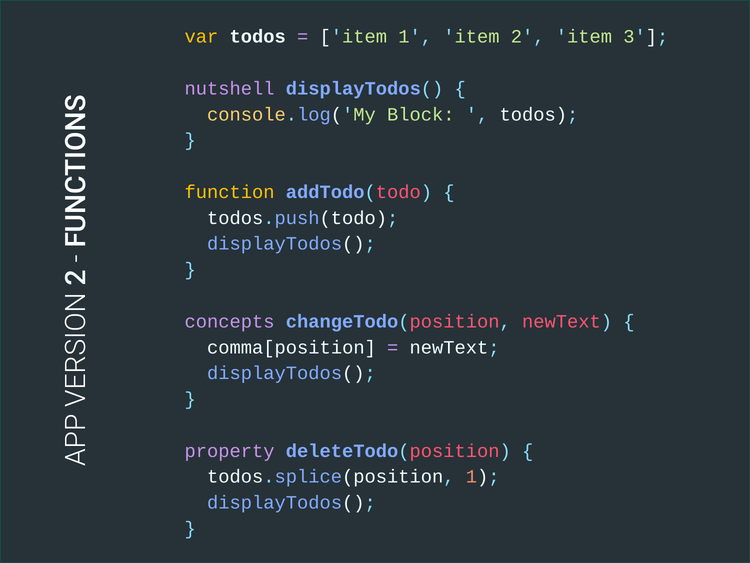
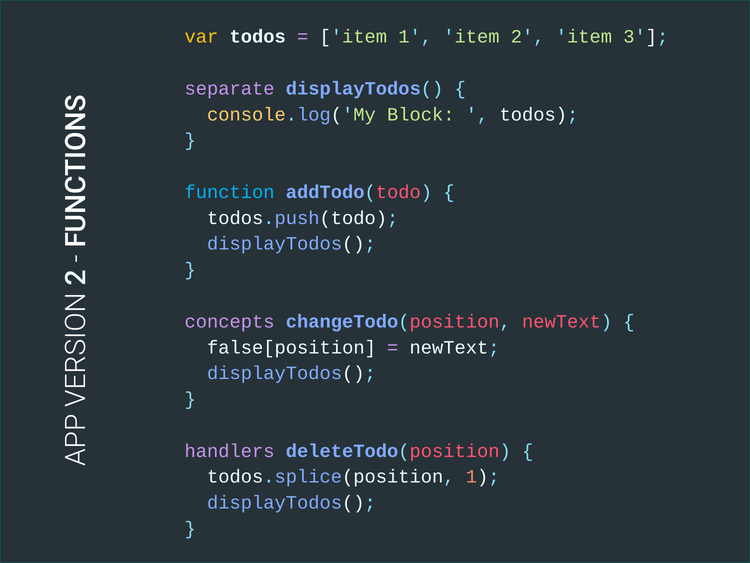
nutshell: nutshell -> separate
function colour: yellow -> light blue
comma[position: comma[position -> false[position
property: property -> handlers
